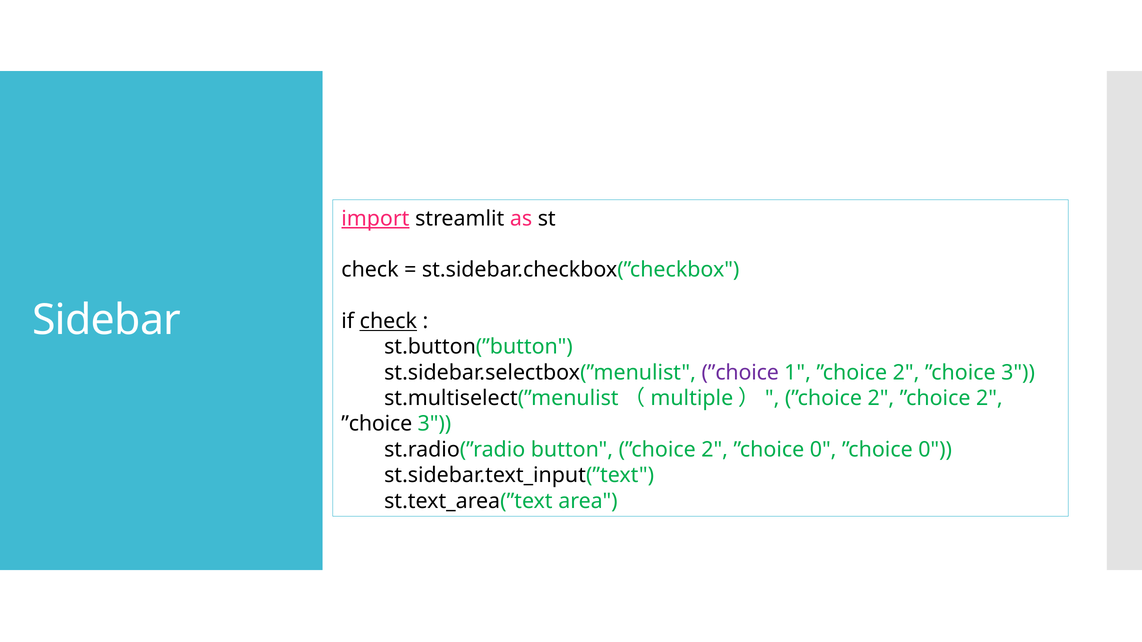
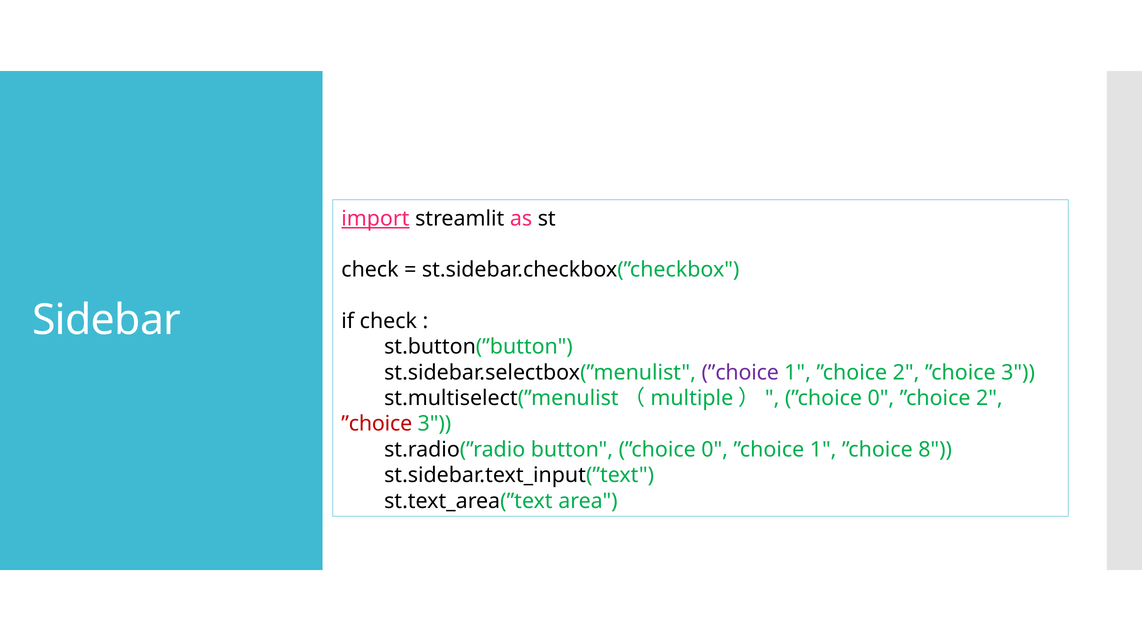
check at (388, 321) underline: present -> none
2 at (881, 398): 2 -> 0
”choice at (377, 424) colour: black -> red
button ”choice 2: 2 -> 0
0 at (823, 450): 0 -> 1
0 at (935, 450): 0 -> 8
